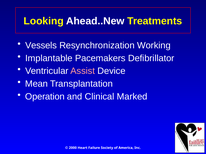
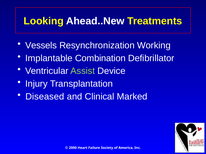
Pacemakers: Pacemakers -> Combination
Assist colour: pink -> light green
Mean: Mean -> Injury
Operation: Operation -> Diseased
